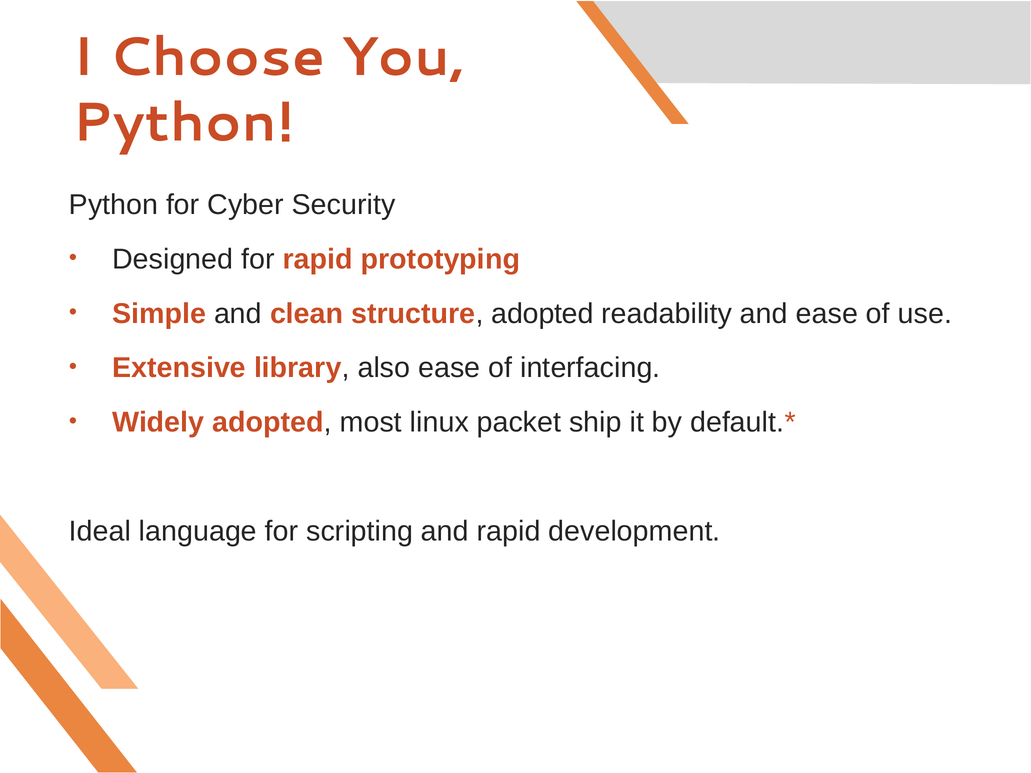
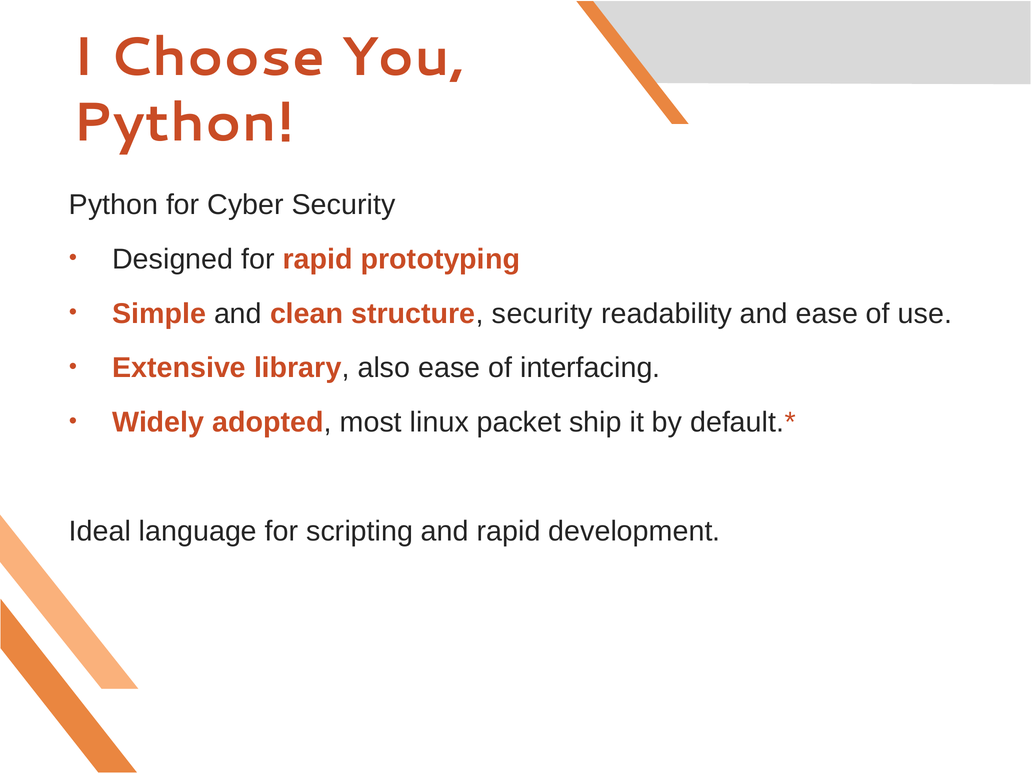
structure adopted: adopted -> security
